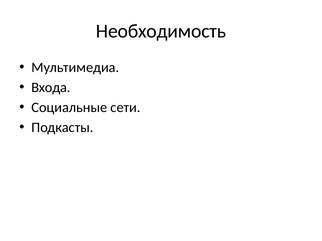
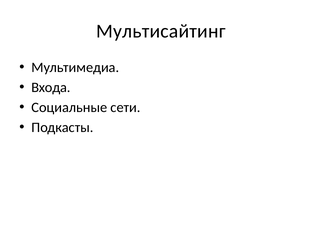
Необходимость: Необходимость -> Мультисайтинг
